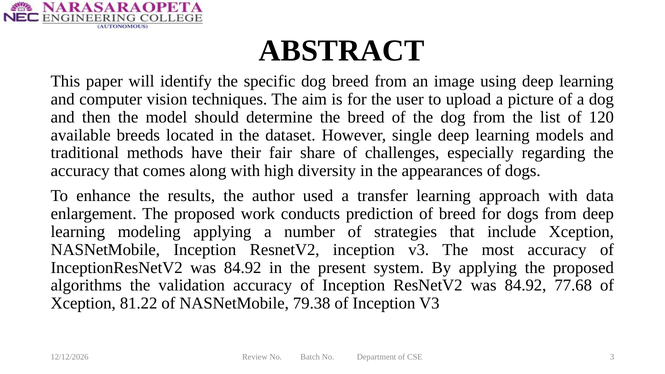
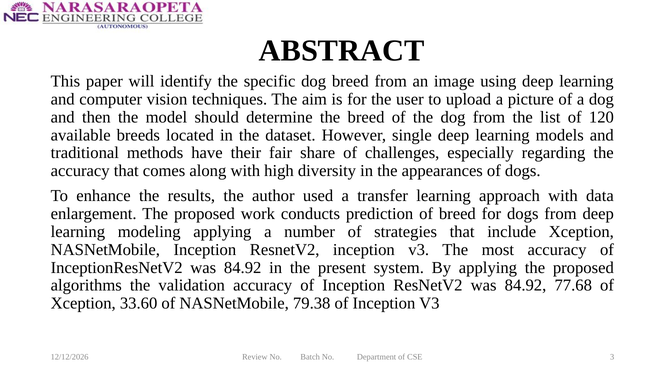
81.22: 81.22 -> 33.60
